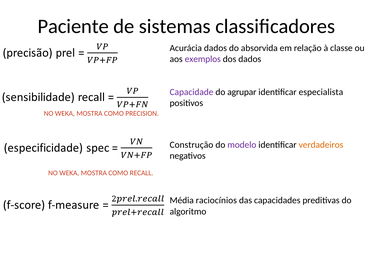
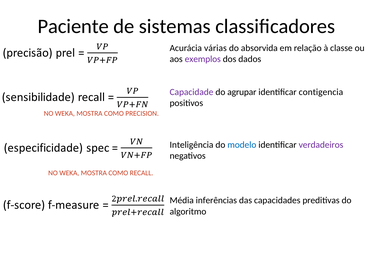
Acurácia dados: dados -> várias
especialista: especialista -> contigencia
Construção: Construção -> Inteligência
modelo colour: purple -> blue
verdadeiros colour: orange -> purple
raciocínios: raciocínios -> inferências
